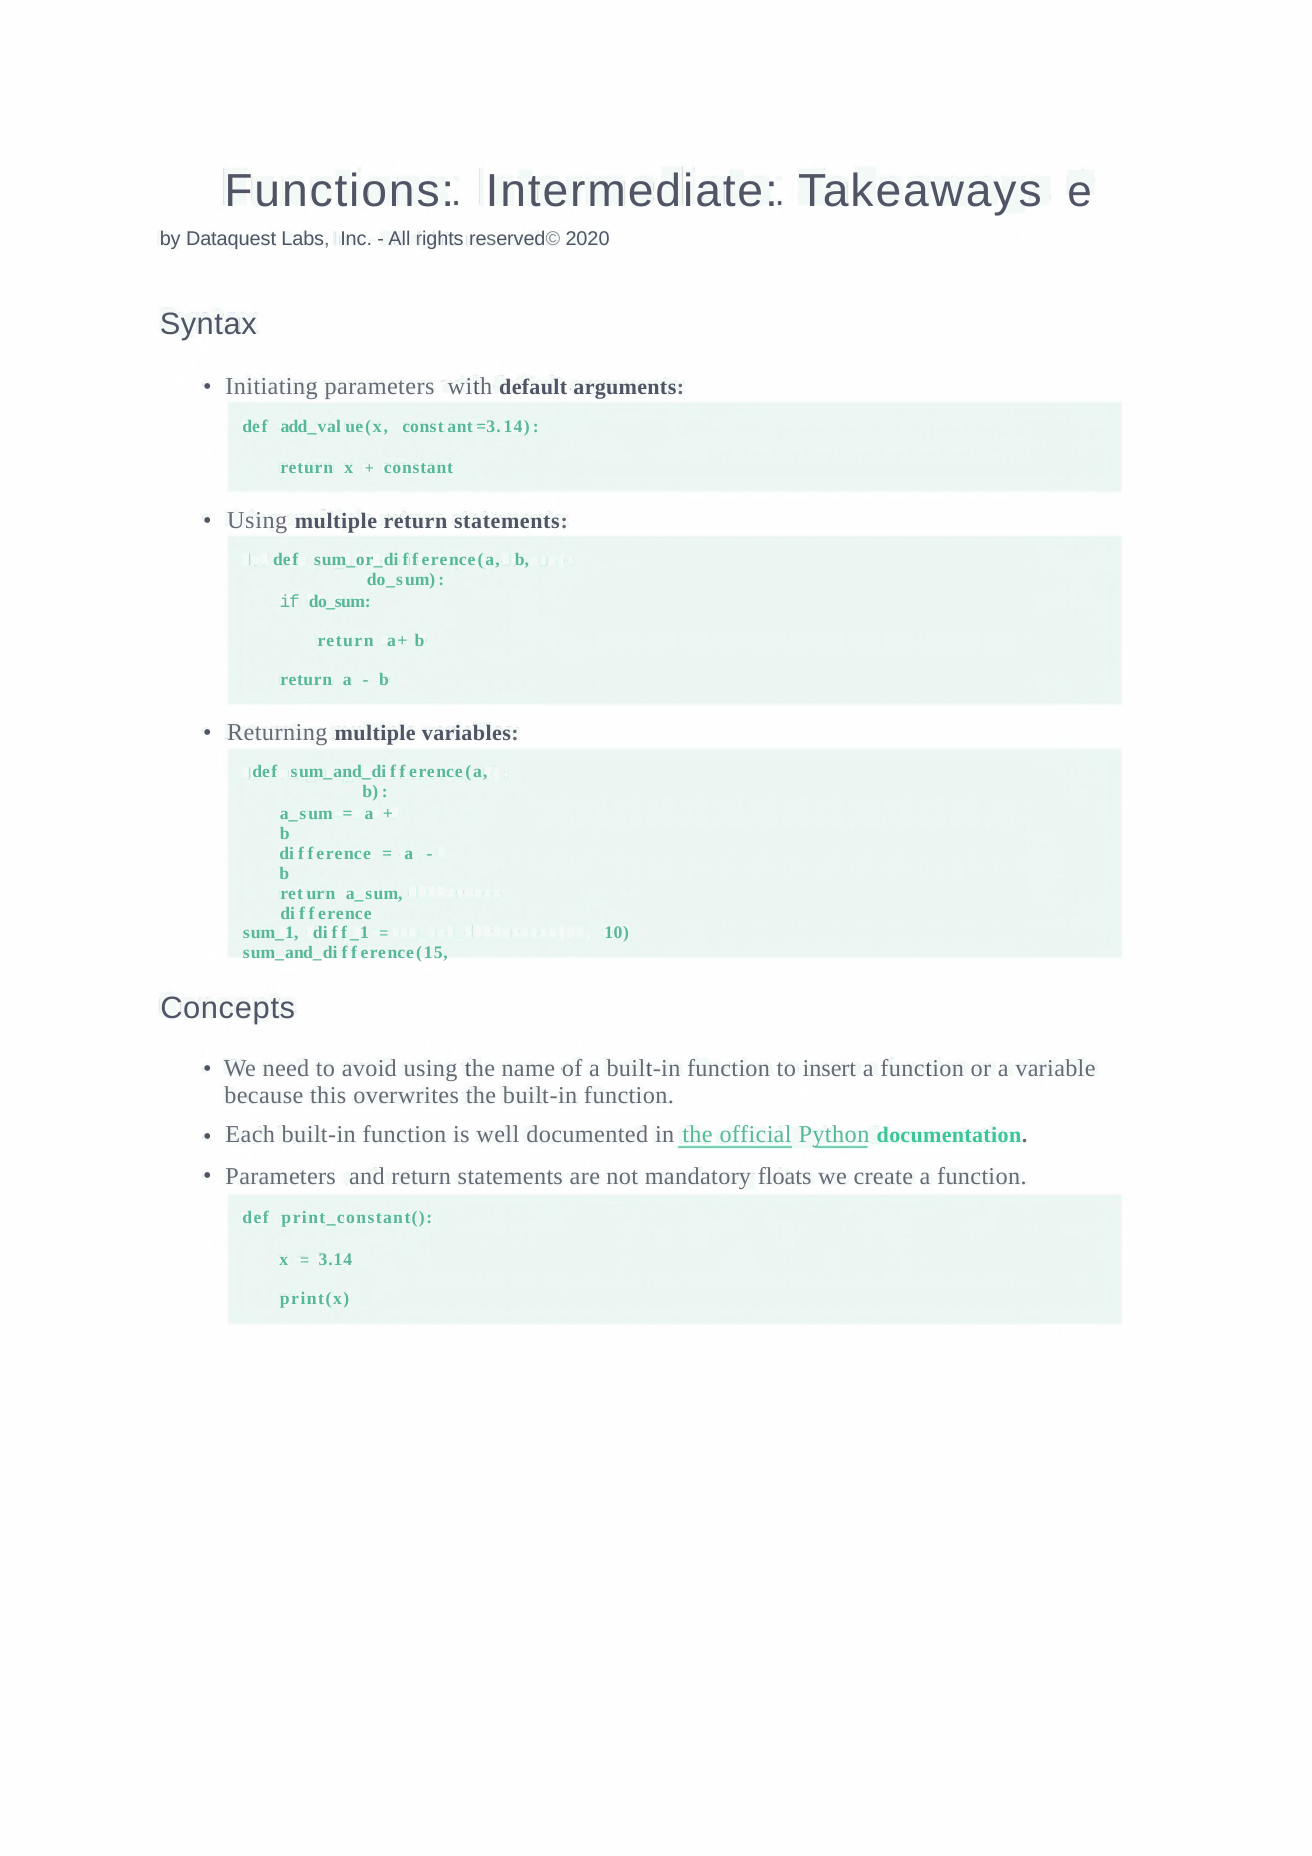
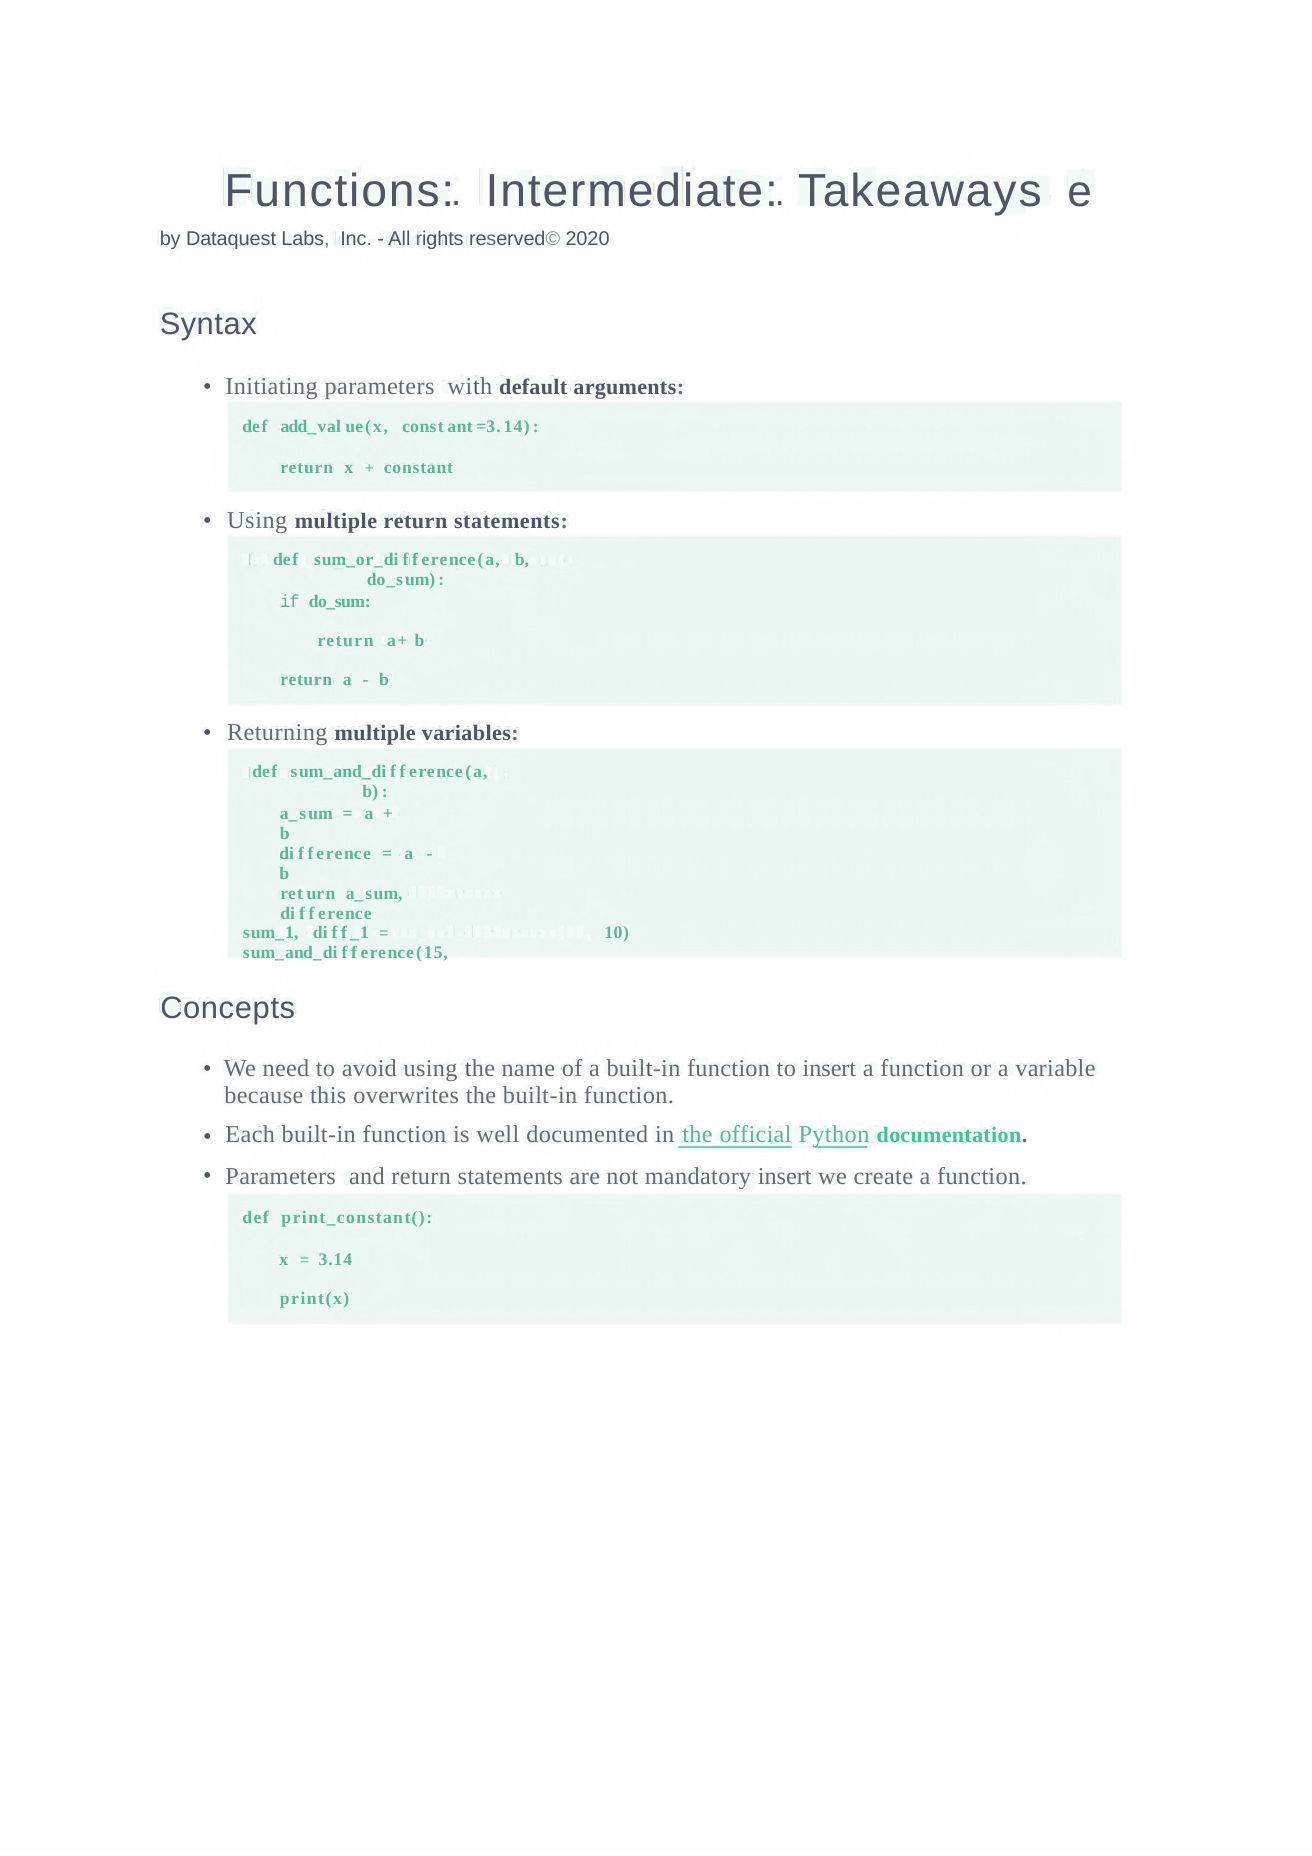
mandatory floats: floats -> insert
